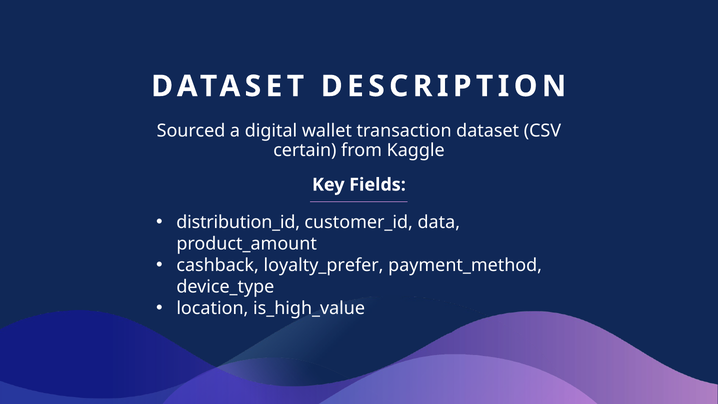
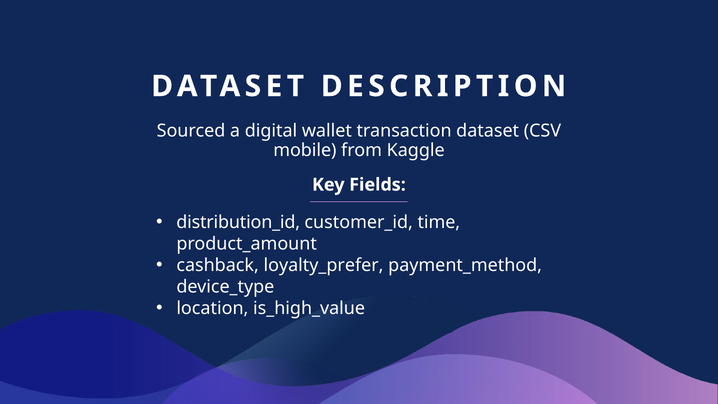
certain: certain -> mobile
data: data -> time
